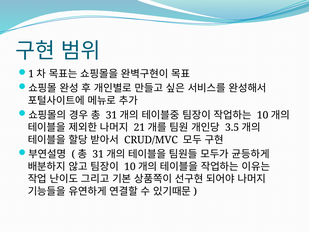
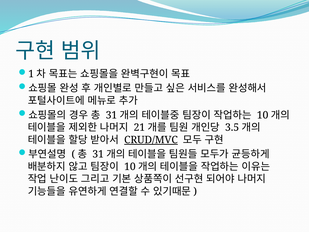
CRUD/MVC underline: none -> present
